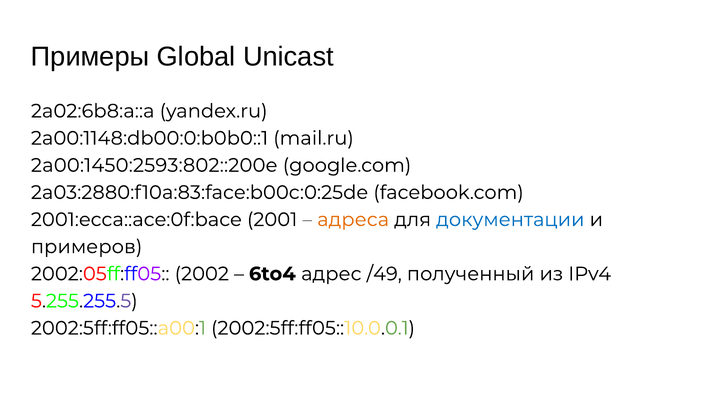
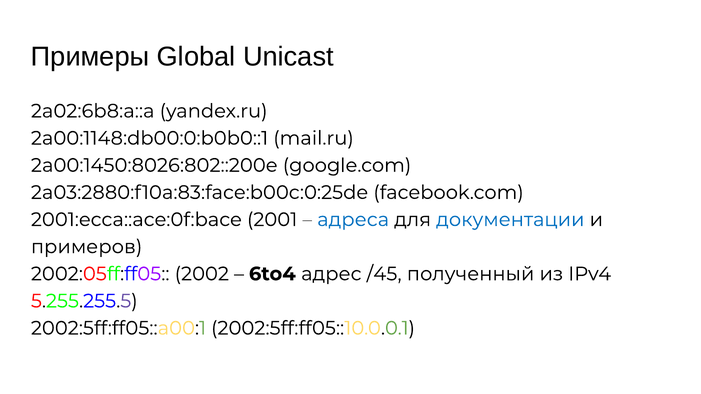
2a00:1450:2593:802::200e: 2a00:1450:2593:802::200e -> 2a00:1450:8026:802::200e
адреса colour: orange -> blue
/49: /49 -> /45
